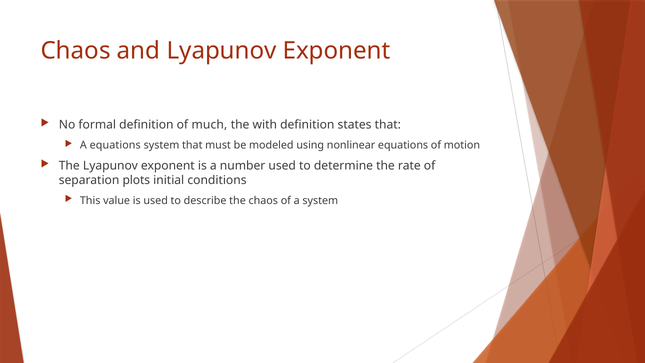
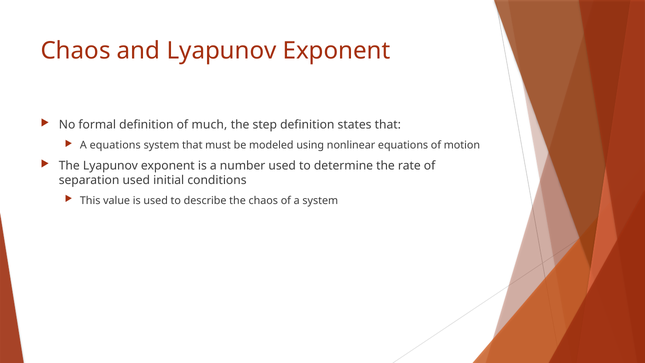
with: with -> step
separation plots: plots -> used
